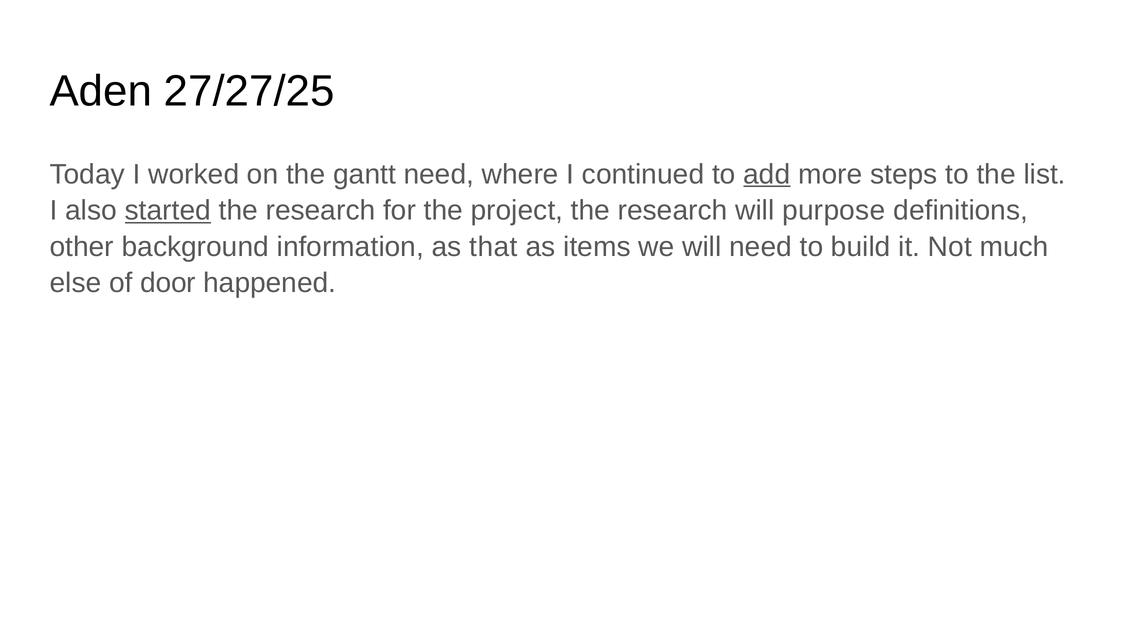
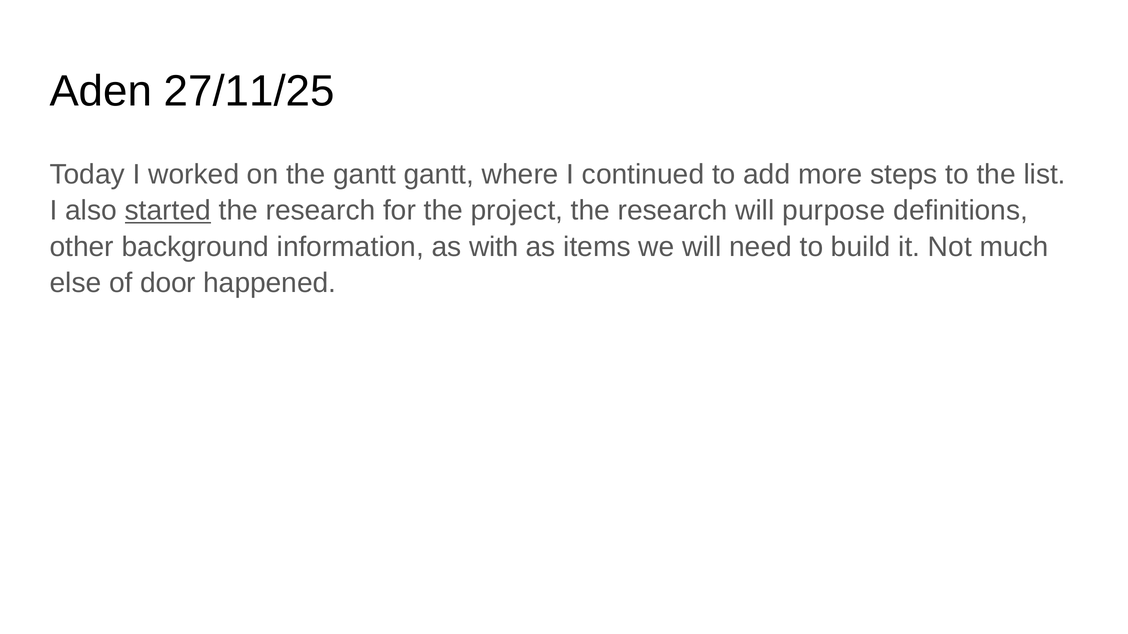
27/27/25: 27/27/25 -> 27/11/25
gantt need: need -> gantt
add underline: present -> none
that: that -> with
